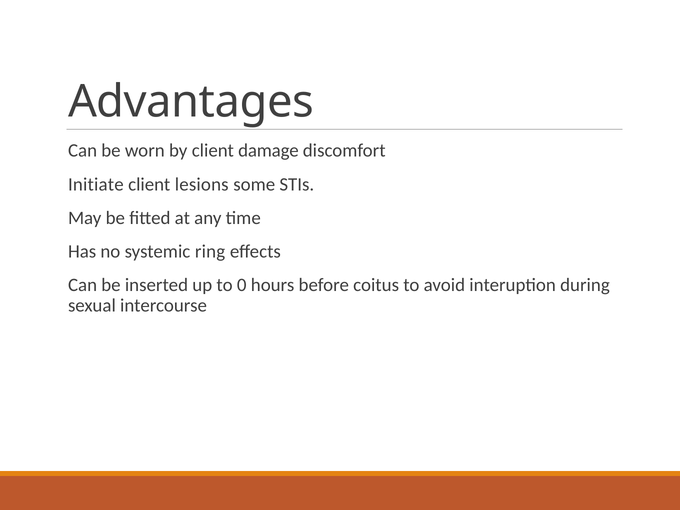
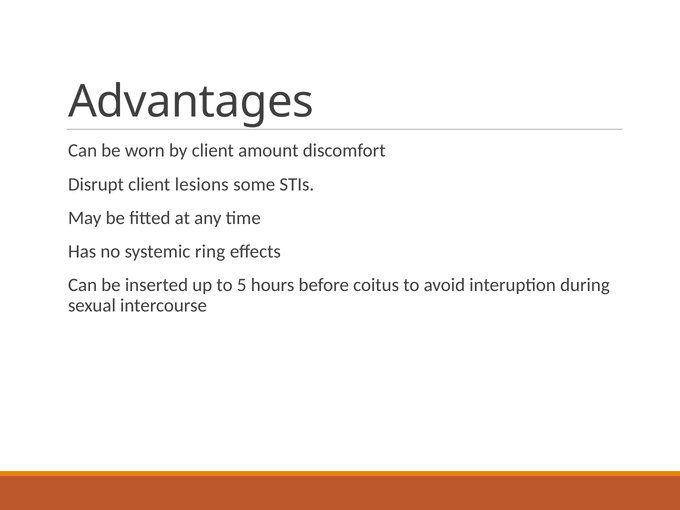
damage: damage -> amount
Initiate: Initiate -> Disrupt
0: 0 -> 5
